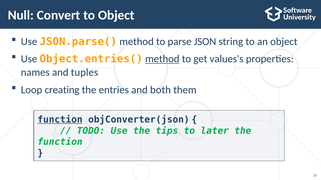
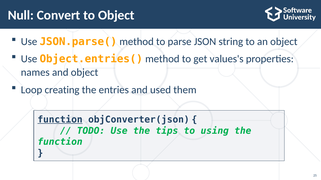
method at (162, 59) underline: present -> none
and tuples: tuples -> object
both: both -> used
later: later -> using
